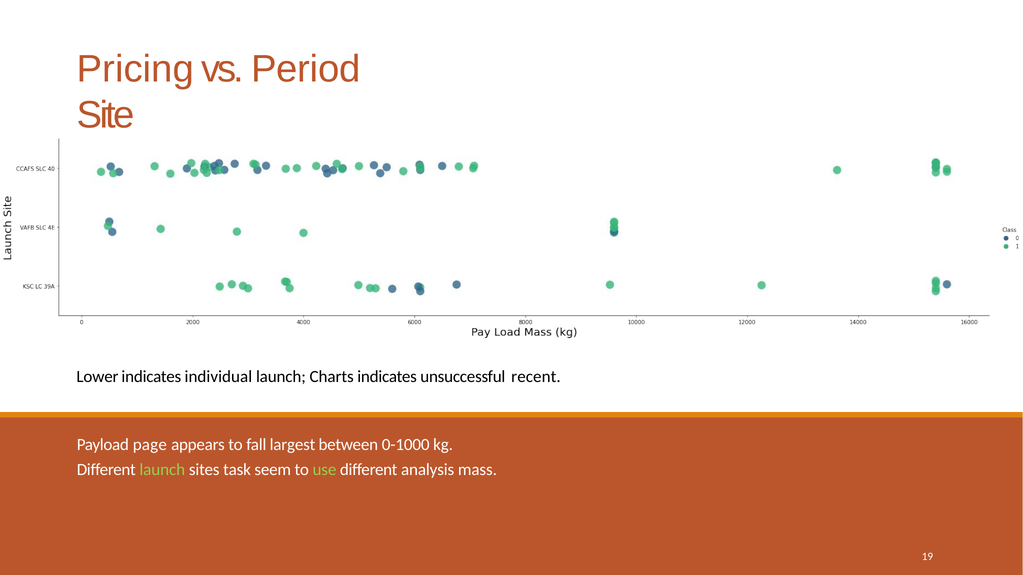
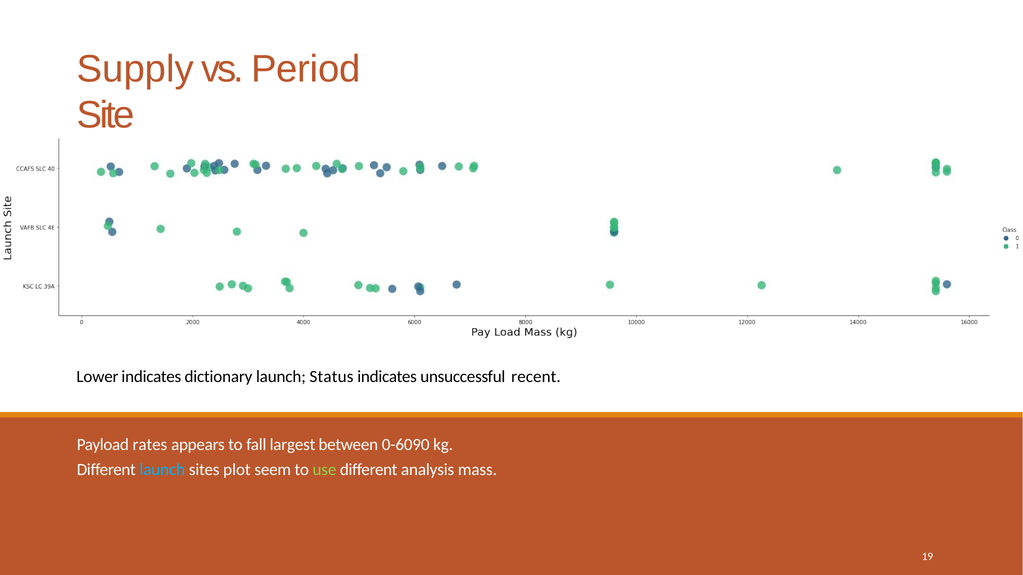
Pricing: Pricing -> Supply
individual: individual -> dictionary
Charts: Charts -> Status
page: page -> rates
0-1000: 0-1000 -> 0-6090
launch at (162, 470) colour: light green -> light blue
task: task -> plot
